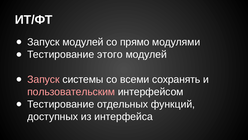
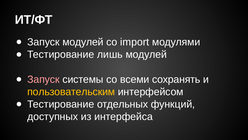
прямо: прямо -> import
этого: этого -> лишь
пользовательским colour: pink -> yellow
